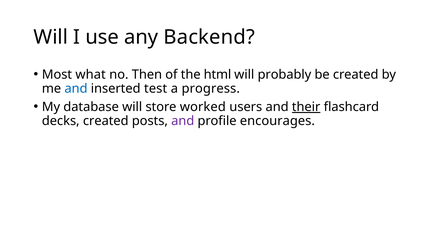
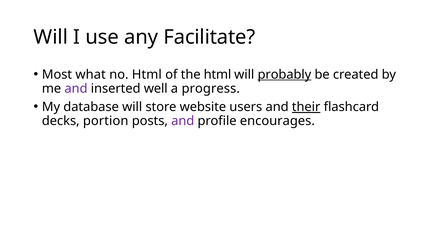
Backend: Backend -> Facilitate
no Then: Then -> Html
probably underline: none -> present
and at (76, 88) colour: blue -> purple
test: test -> well
worked: worked -> website
decks created: created -> portion
